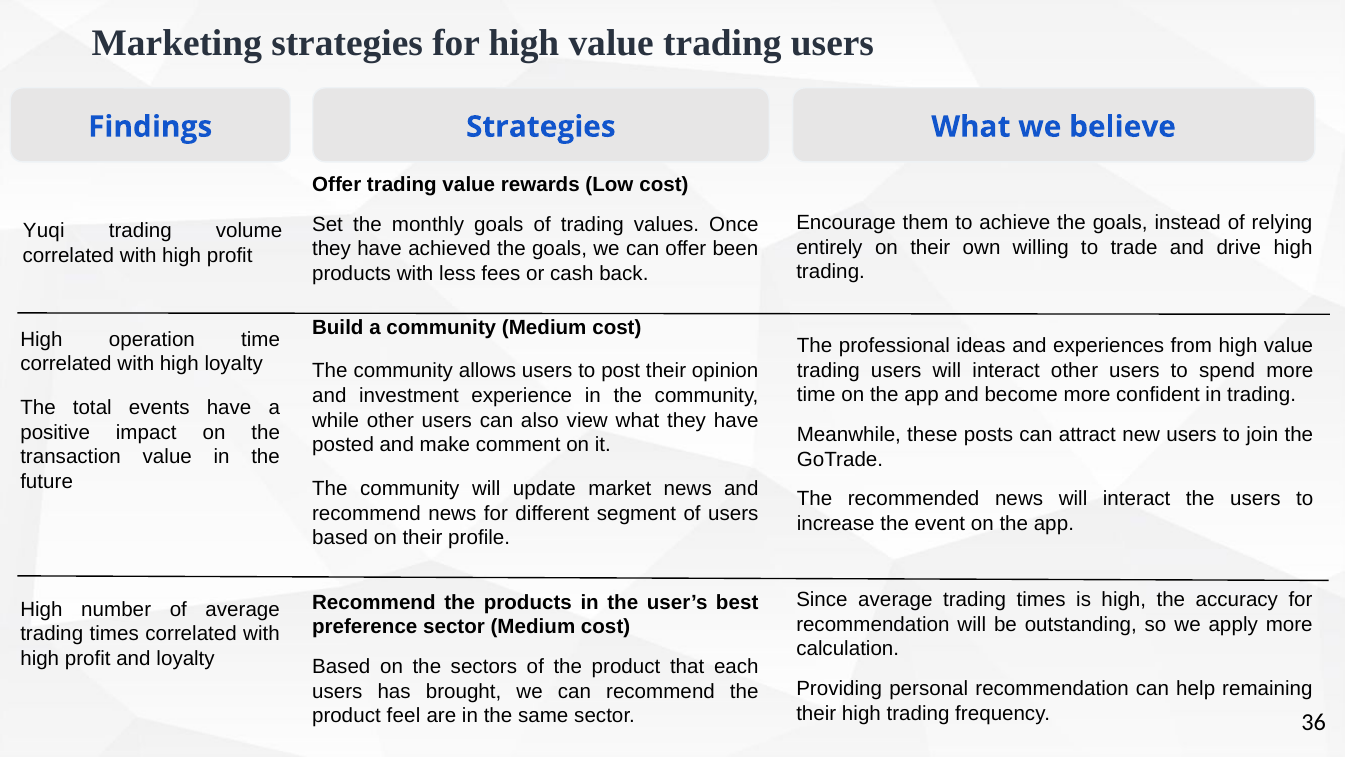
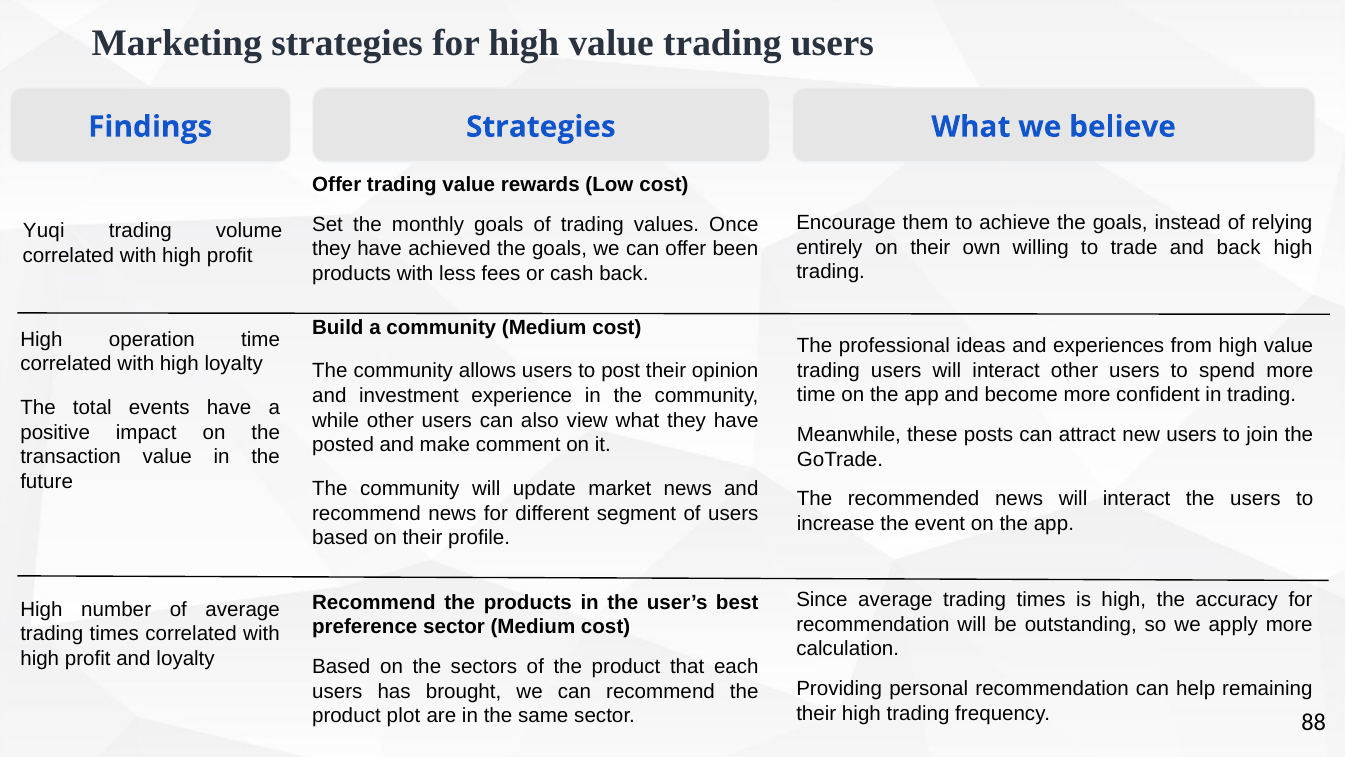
and drive: drive -> back
36: 36 -> 88
feel: feel -> plot
